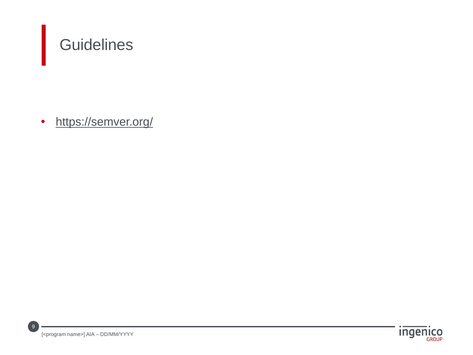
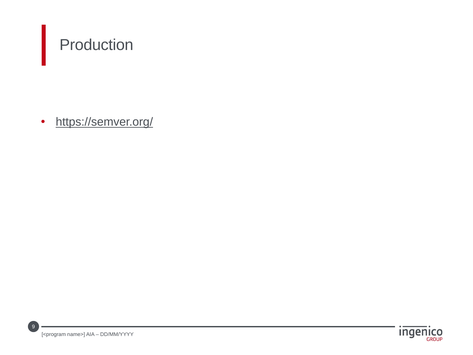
Guidelines: Guidelines -> Production
